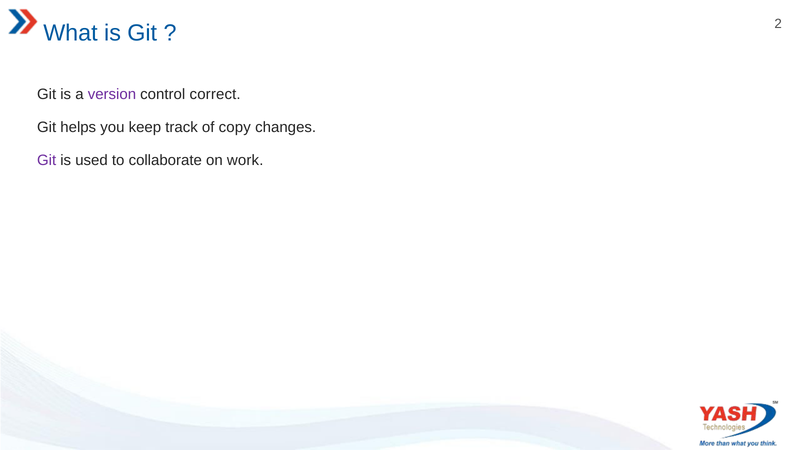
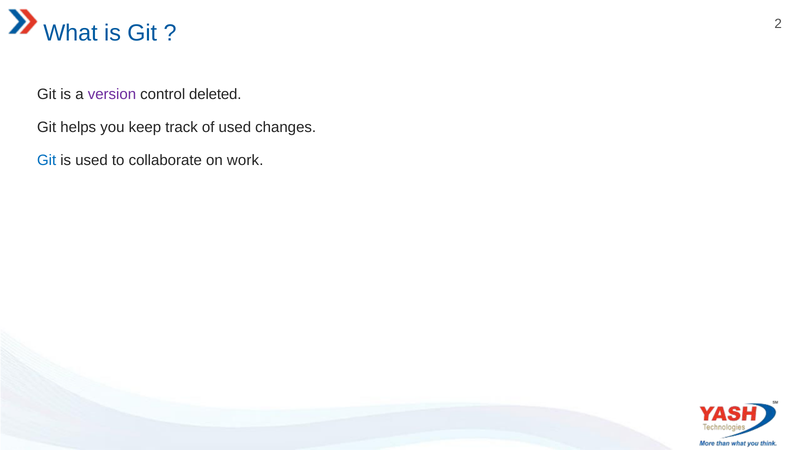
correct: correct -> deleted
of copy: copy -> used
Git at (47, 160) colour: purple -> blue
